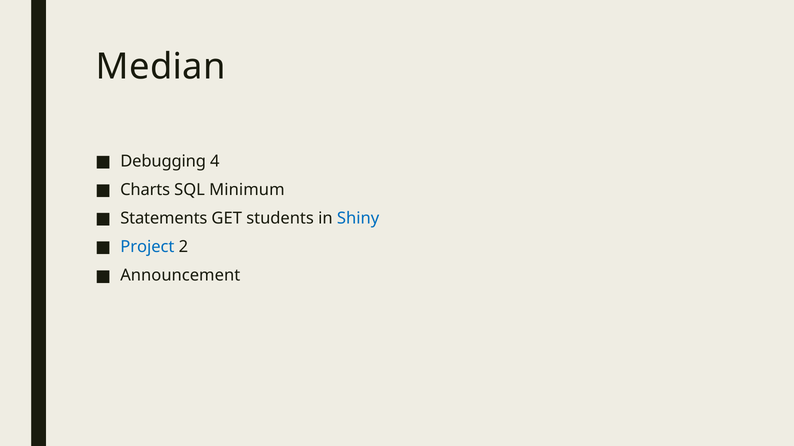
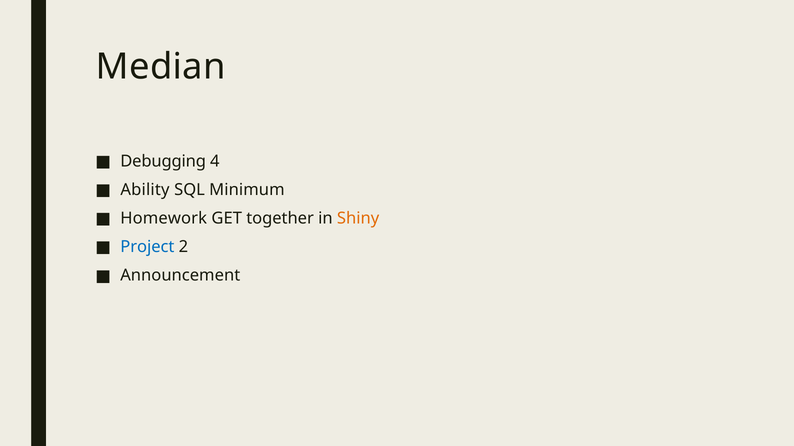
Charts: Charts -> Ability
Statements: Statements -> Homework
students: students -> together
Shiny colour: blue -> orange
